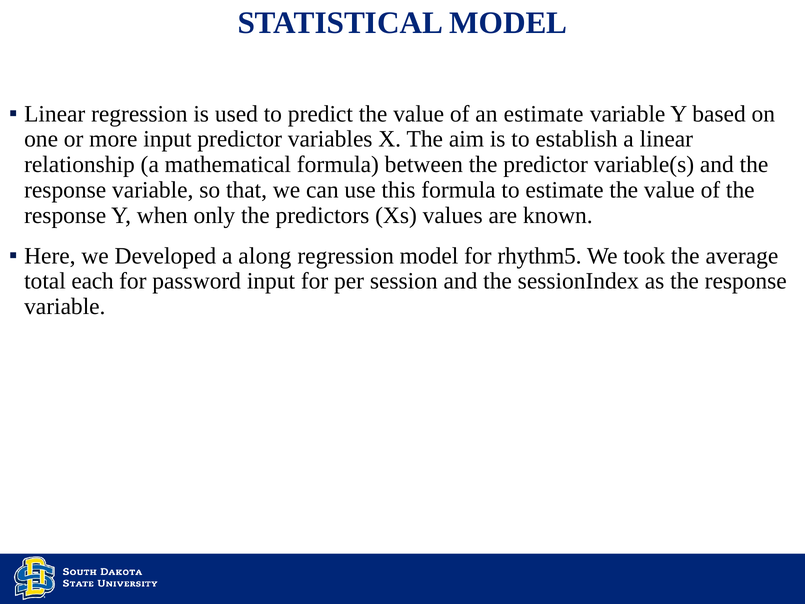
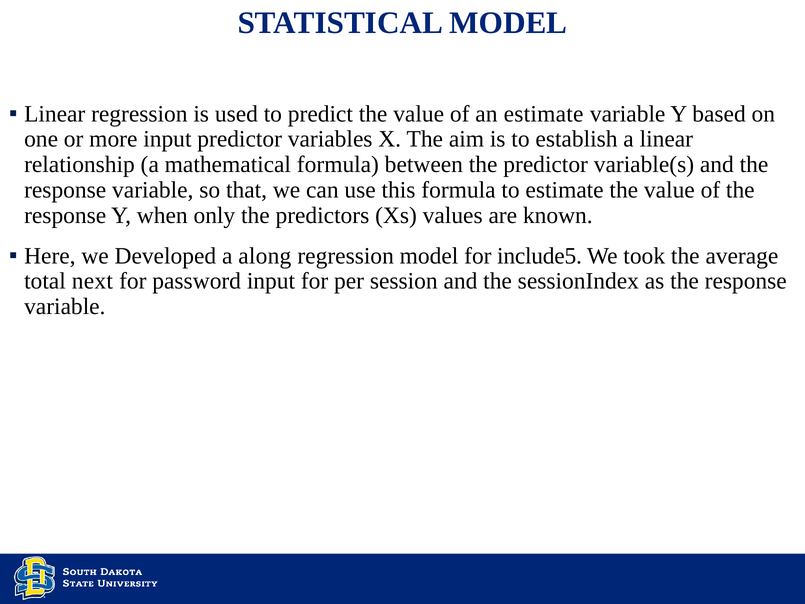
rhythm5: rhythm5 -> include5
each: each -> next
